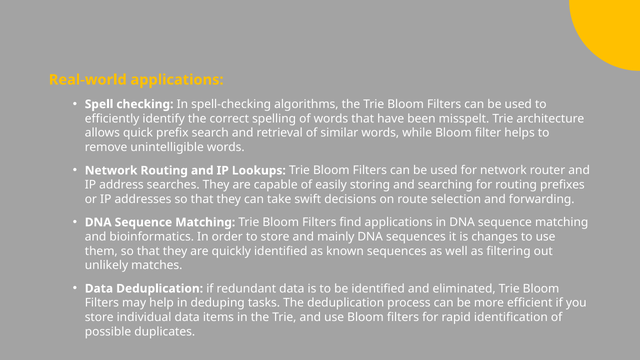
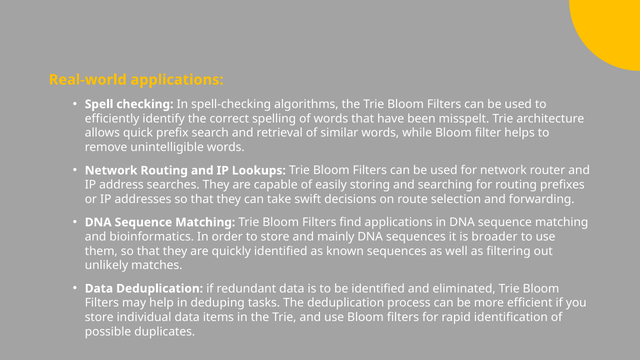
changes: changes -> broader
